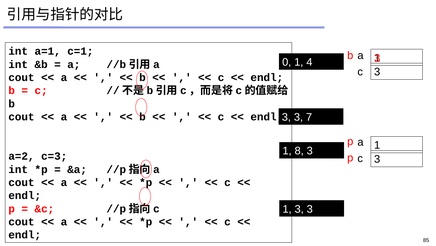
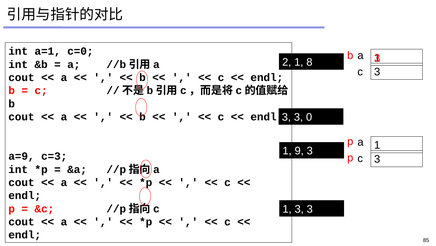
c=1: c=1 -> c=0
0: 0 -> 2
4: 4 -> 8
7: 7 -> 0
8: 8 -> 9
a=2: a=2 -> a=9
